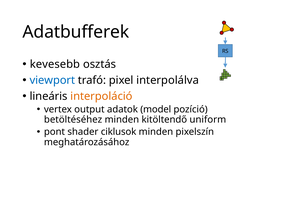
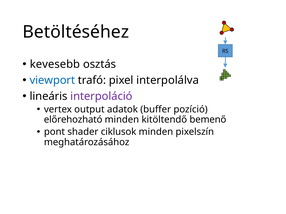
Adatbufferek: Adatbufferek -> Betöltéséhez
interpoláció colour: orange -> purple
model: model -> buffer
betöltéséhez: betöltéséhez -> előrehozható
uniform: uniform -> bemenő
